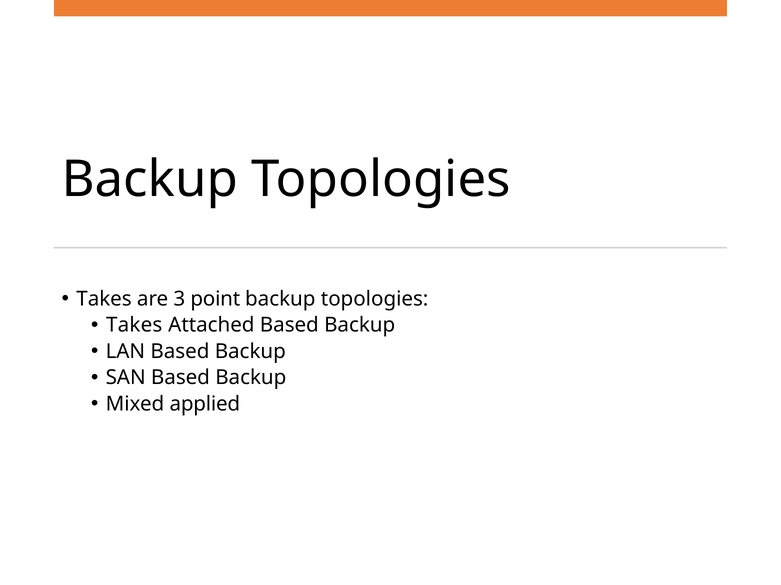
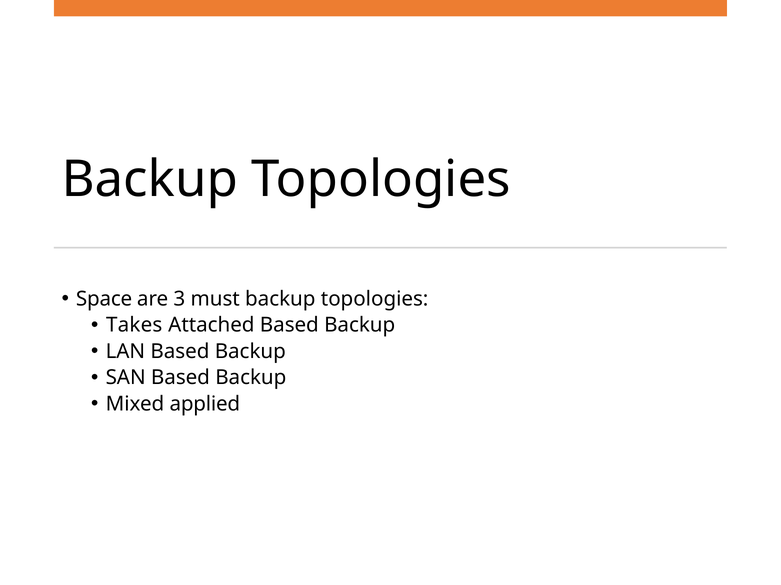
Takes at (104, 299): Takes -> Space
point: point -> must
